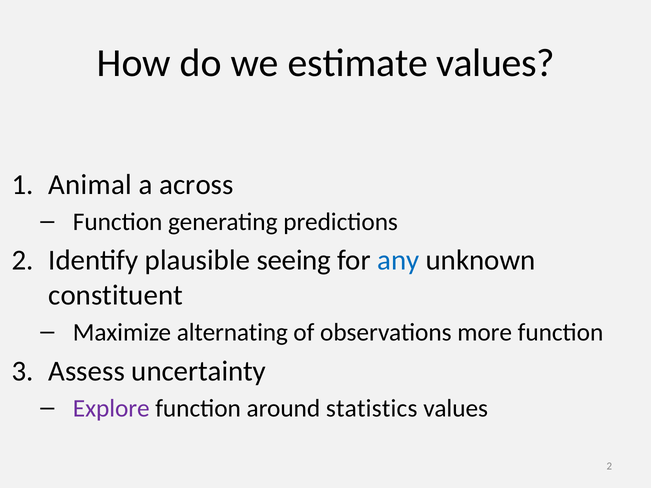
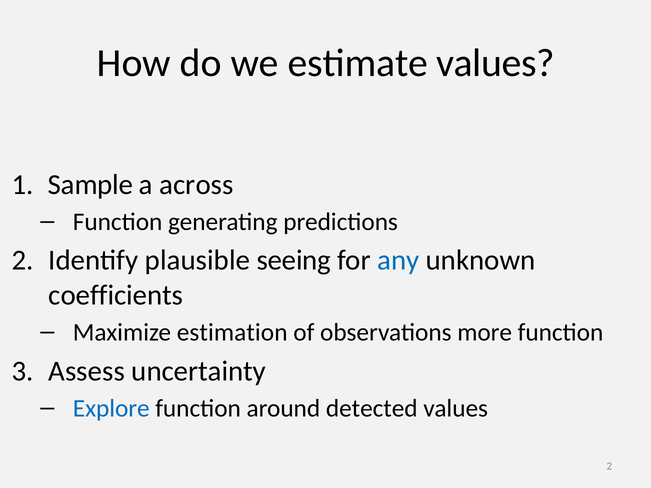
Animal: Animal -> Sample
constituent: constituent -> coefficients
alternating: alternating -> estimation
Explore colour: purple -> blue
statistics: statistics -> detected
